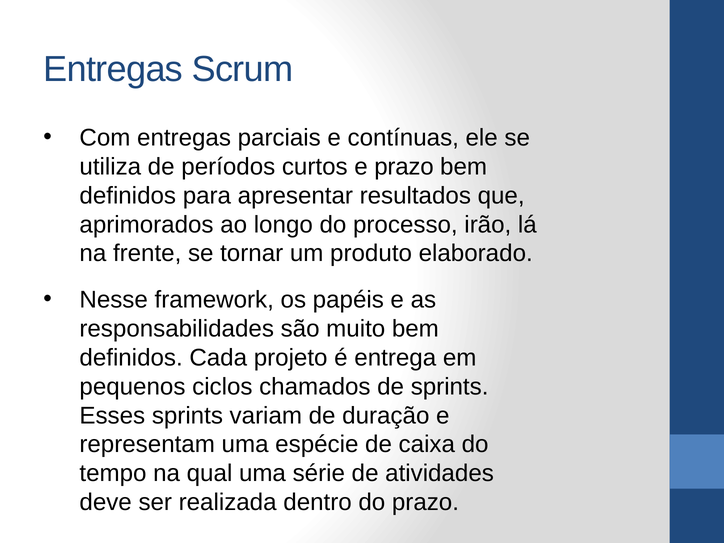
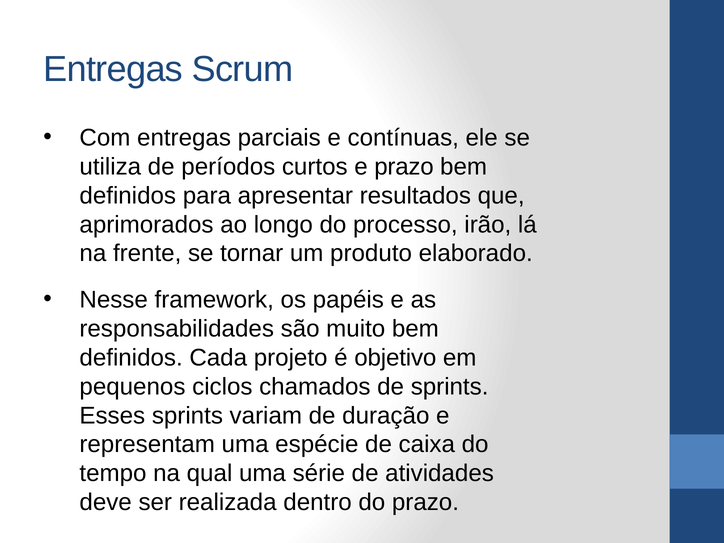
entrega: entrega -> objetivo
